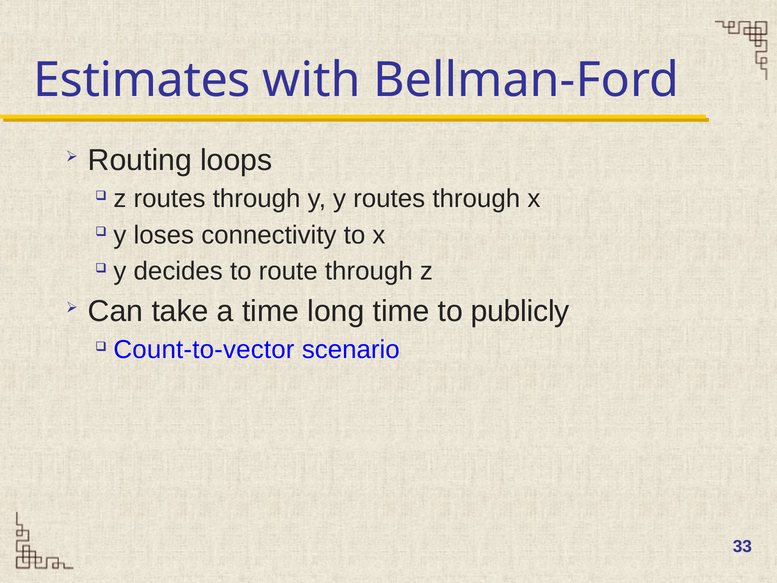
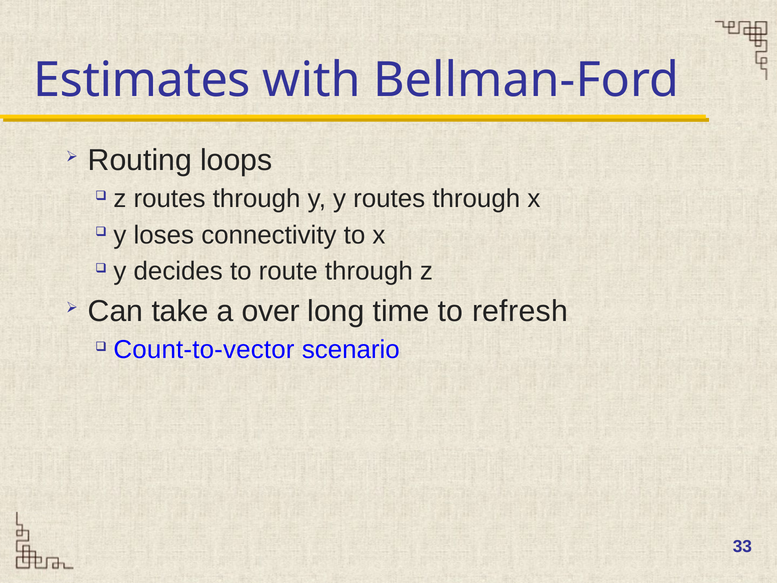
a time: time -> over
publicly: publicly -> refresh
